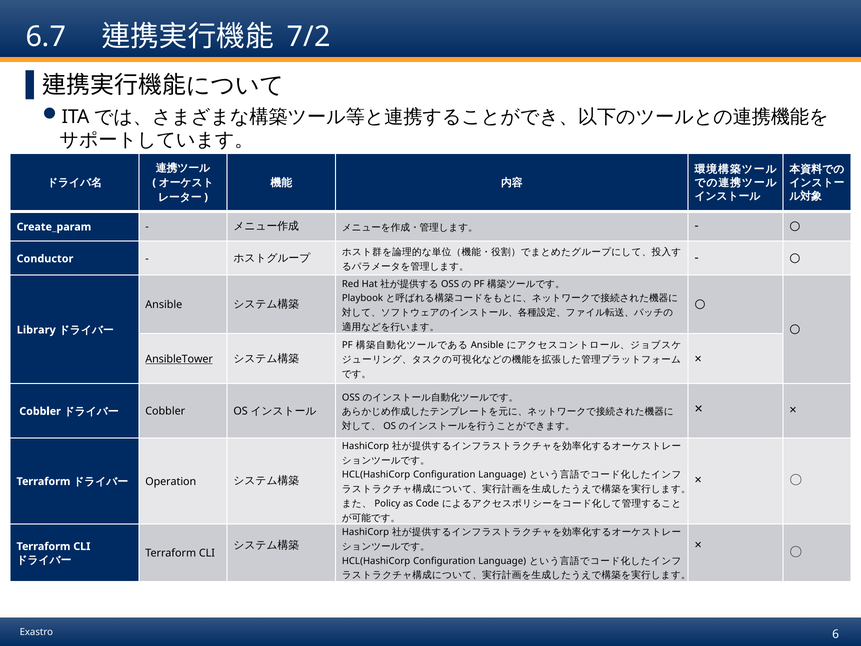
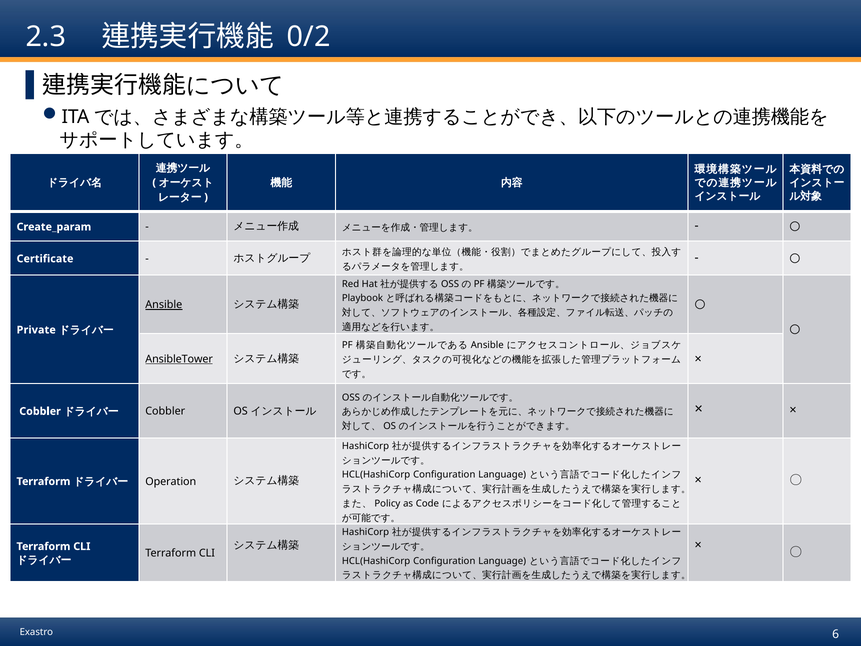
6.7: 6.7 -> 2.3
7/2: 7/2 -> 0/2
Conductor: Conductor -> Certificate
Ansible at (164, 305) underline: none -> present
Library: Library -> Private
